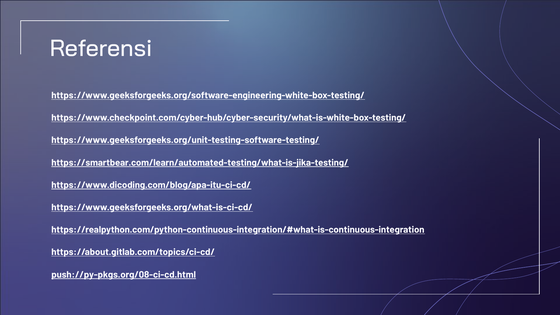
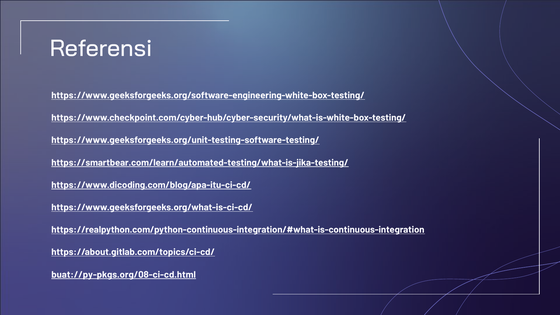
push://py-pkgs.org/08-ci-cd.html: push://py-pkgs.org/08-ci-cd.html -> buat://py-pkgs.org/08-ci-cd.html
